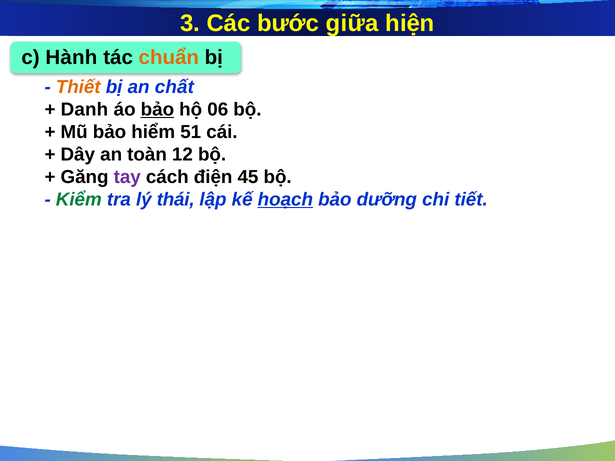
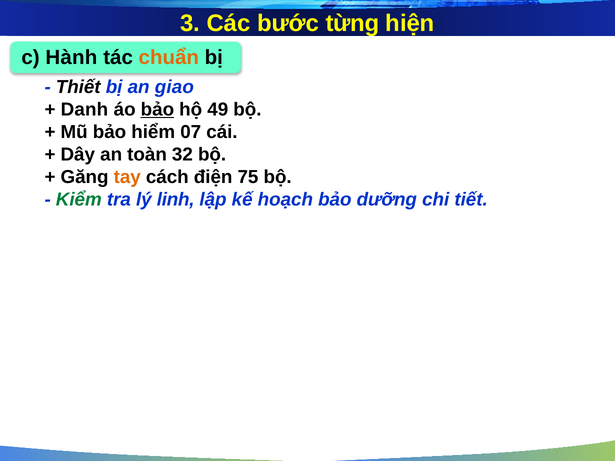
giữa: giữa -> từng
Thiết colour: orange -> black
chất: chất -> giao
06: 06 -> 49
51: 51 -> 07
12: 12 -> 32
tay colour: purple -> orange
45: 45 -> 75
thái: thái -> linh
hoạch underline: present -> none
